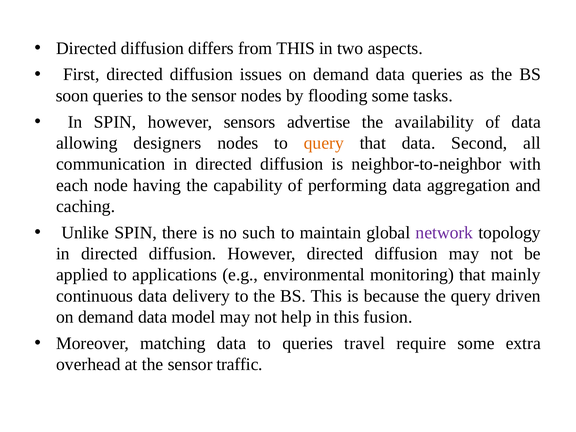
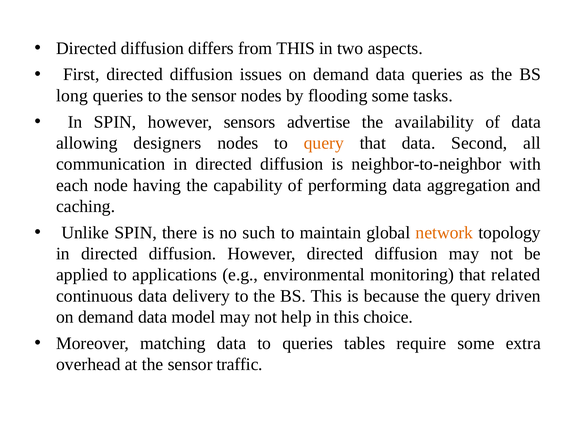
soon: soon -> long
network colour: purple -> orange
mainly: mainly -> related
fusion: fusion -> choice
travel: travel -> tables
